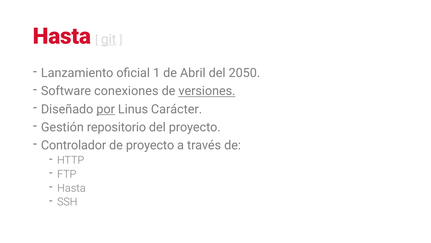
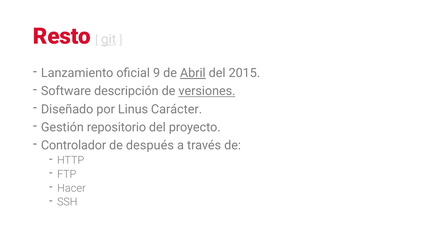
Hasta at (62, 36): Hasta -> Resto
1: 1 -> 9
Abril underline: none -> present
2050: 2050 -> 2015
conexiones: conexiones -> descripción
por underline: present -> none
de proyecto: proyecto -> después
Hasta at (71, 188): Hasta -> Hacer
